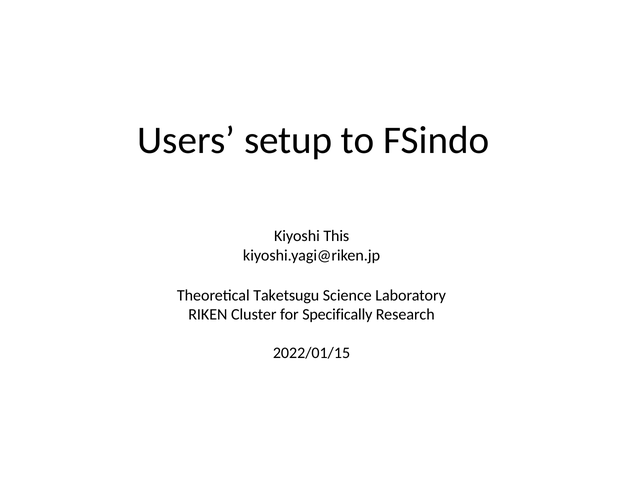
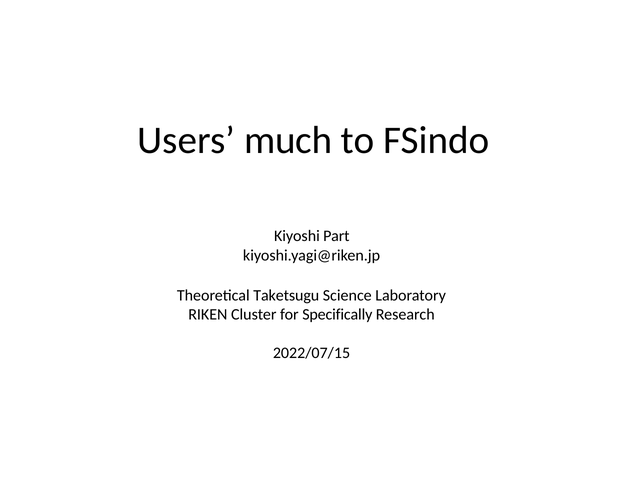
setup: setup -> much
This: This -> Part
2022/01/15: 2022/01/15 -> 2022/07/15
